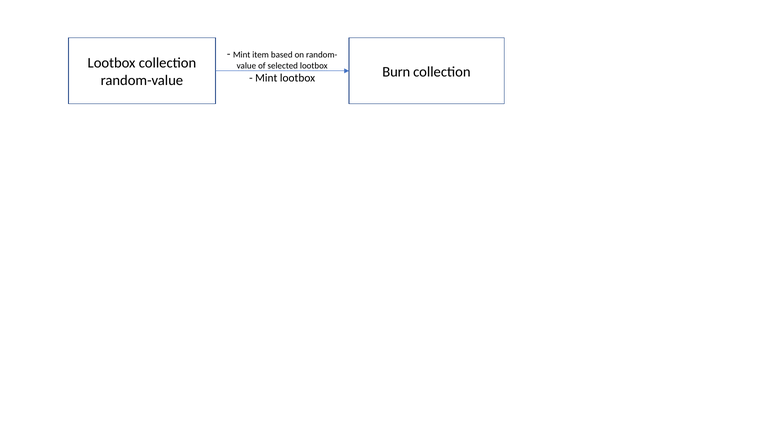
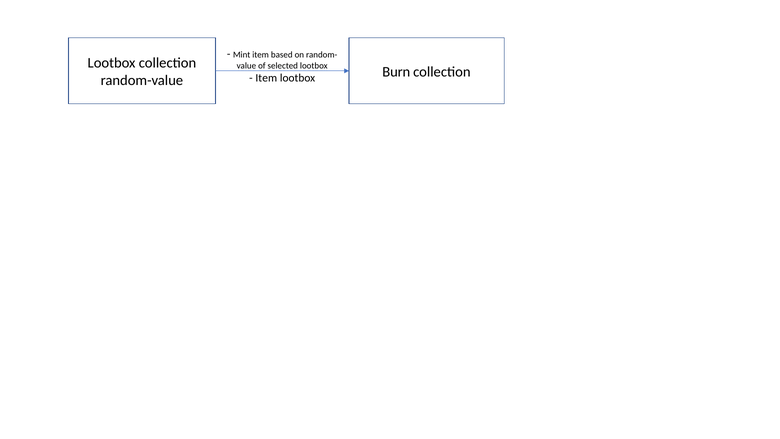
Mint at (266, 78): Mint -> Item
